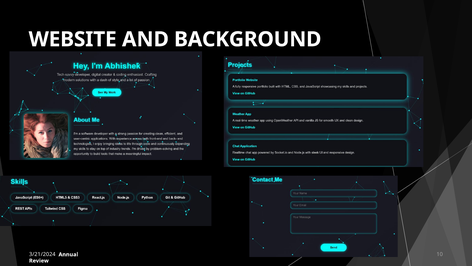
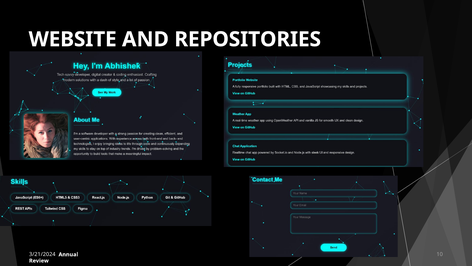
BACKGROUND: BACKGROUND -> REPOSITORIES
